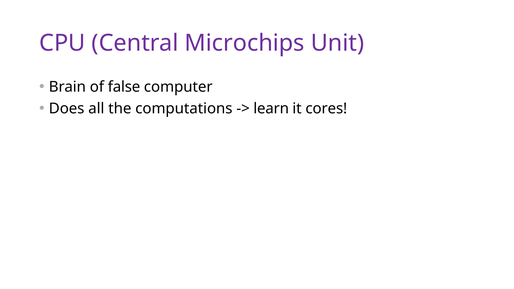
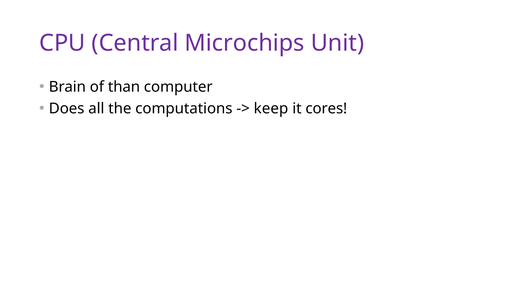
false: false -> than
learn: learn -> keep
